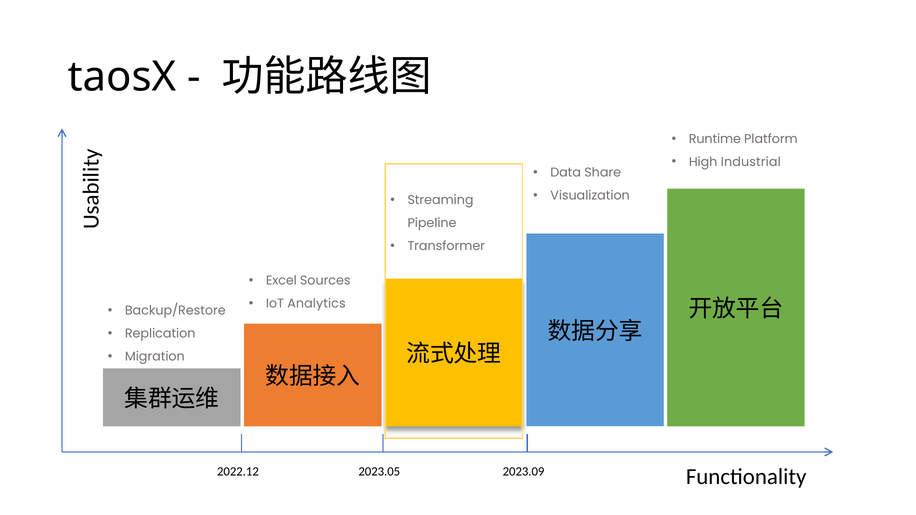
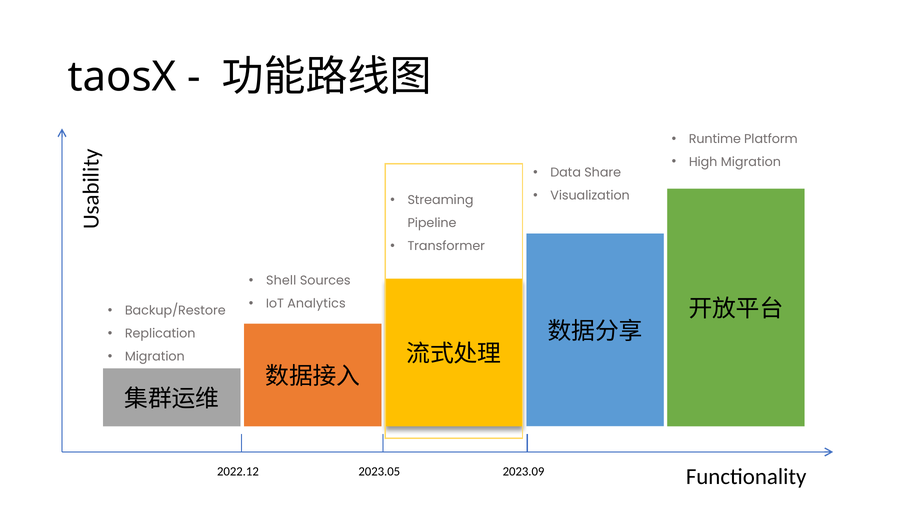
High Industrial: Industrial -> Migration
Excel: Excel -> Shell
